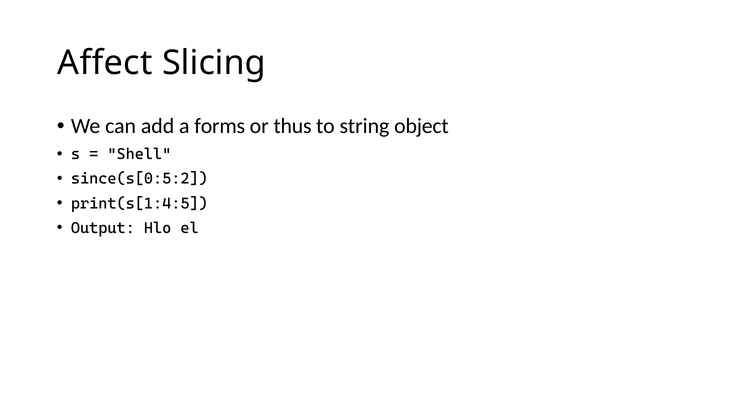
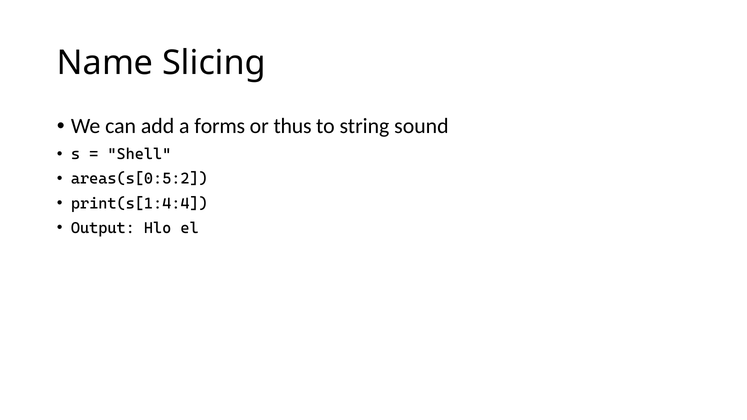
Affect: Affect -> Name
object: object -> sound
since(s[0:5:2: since(s[0:5:2 -> areas(s[0:5:2
print(s[1:4:5: print(s[1:4:5 -> print(s[1:4:4
